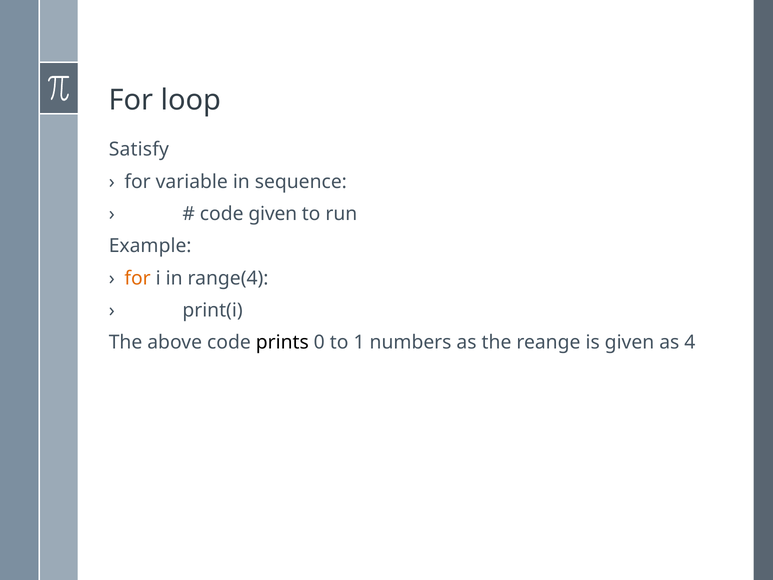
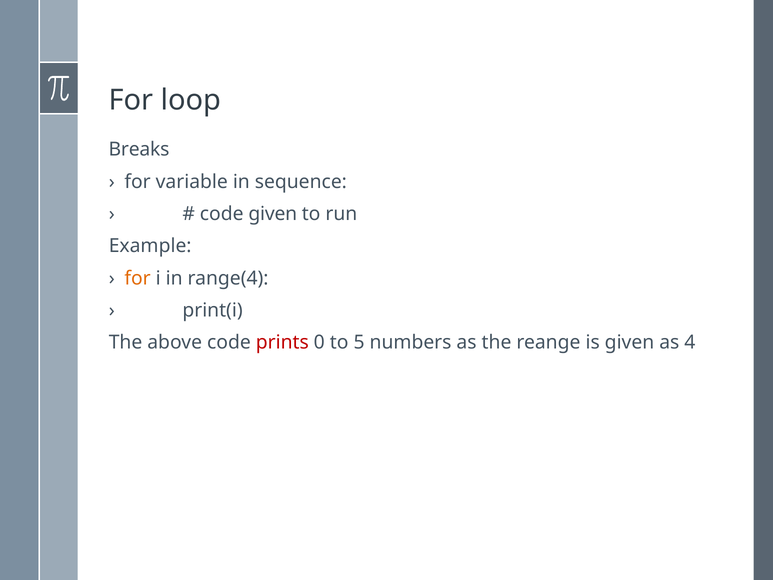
Satisfy: Satisfy -> Breaks
prints colour: black -> red
1: 1 -> 5
